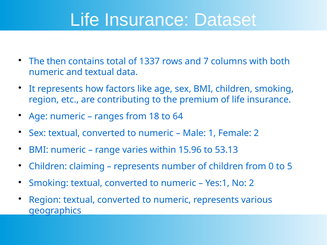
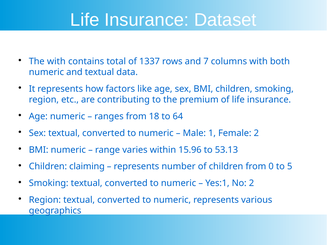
The then: then -> with
